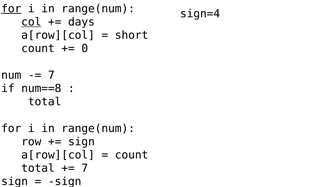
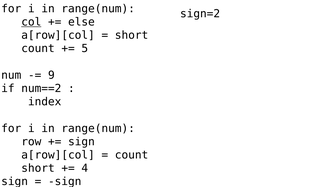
for at (11, 9) underline: present -> none
sign=4: sign=4 -> sign=2
days: days -> else
0: 0 -> 5
7 at (51, 75): 7 -> 9
num==8: num==8 -> num==2
total at (45, 102): total -> index
total at (38, 169): total -> short
7 at (85, 169): 7 -> 4
